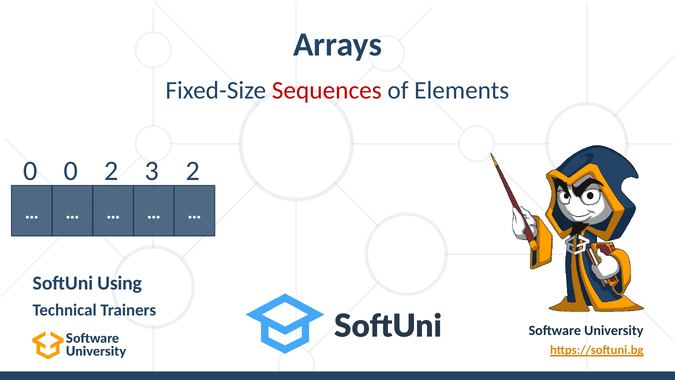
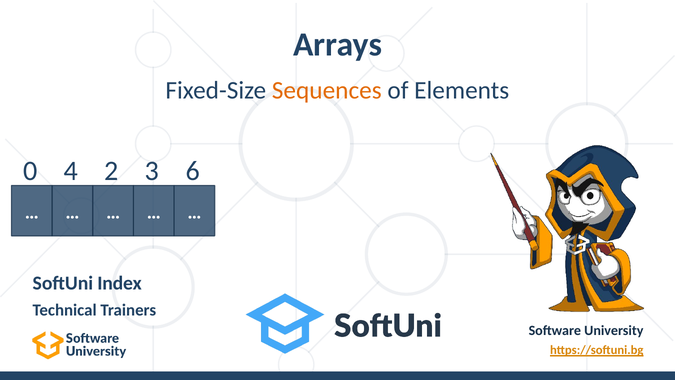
Sequences colour: red -> orange
0 0: 0 -> 4
3 2: 2 -> 6
Using: Using -> Index
